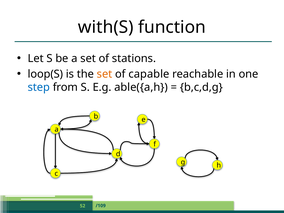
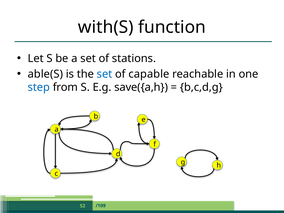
loop(S: loop(S -> able(S
set at (105, 74) colour: orange -> blue
able({a,h: able({a,h -> save({a,h
